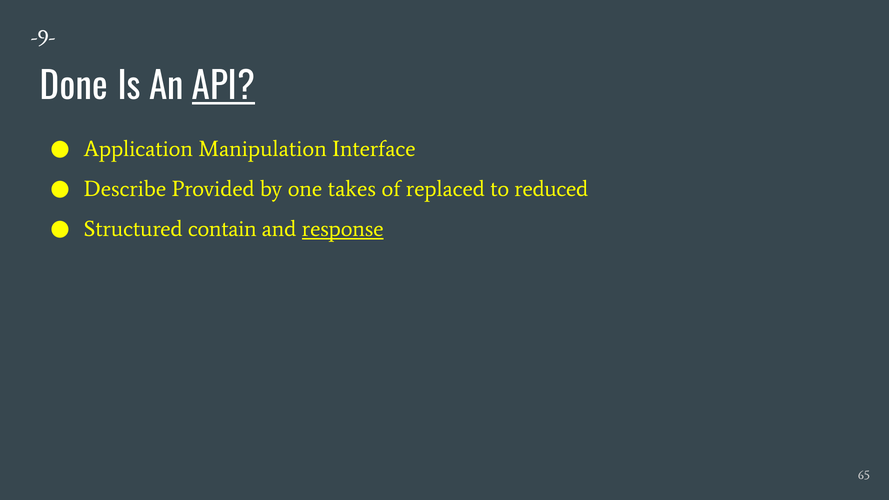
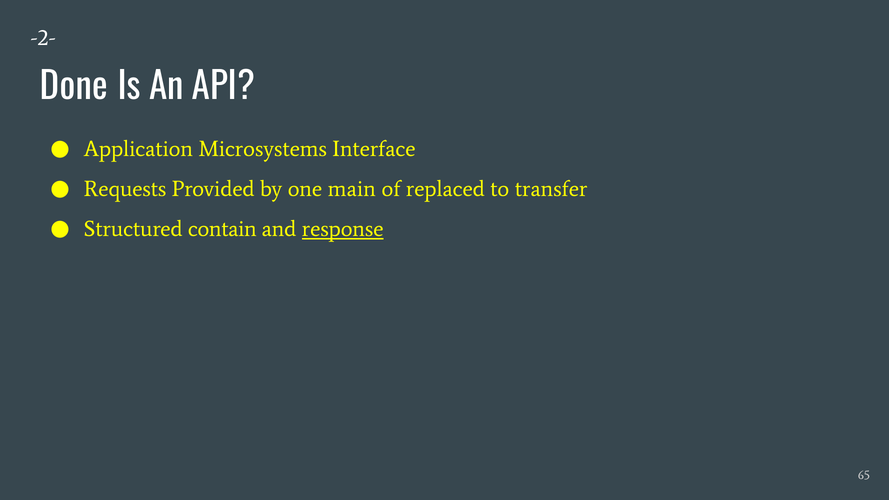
-9-: -9- -> -2-
API underline: present -> none
Manipulation: Manipulation -> Microsystems
Describe: Describe -> Requests
takes: takes -> main
reduced: reduced -> transfer
